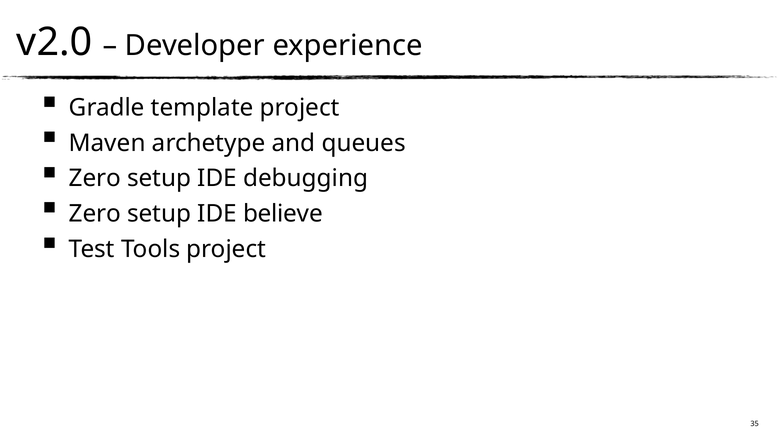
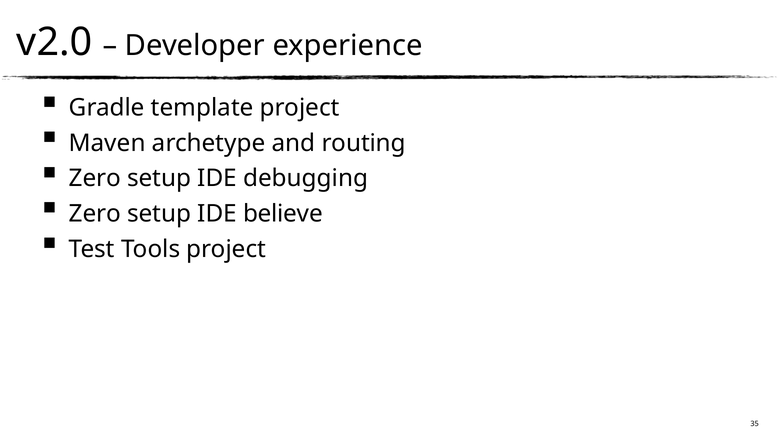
queues: queues -> routing
